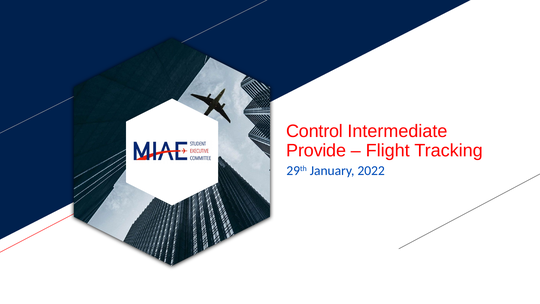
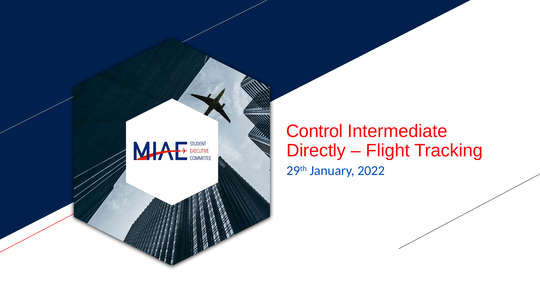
Provide: Provide -> Directly
